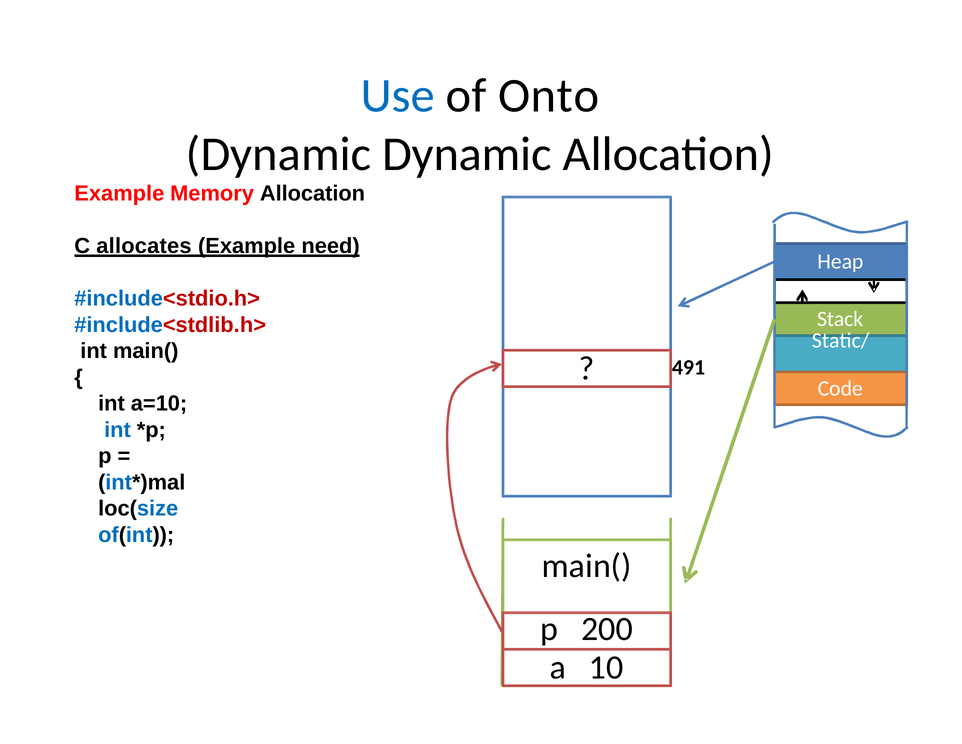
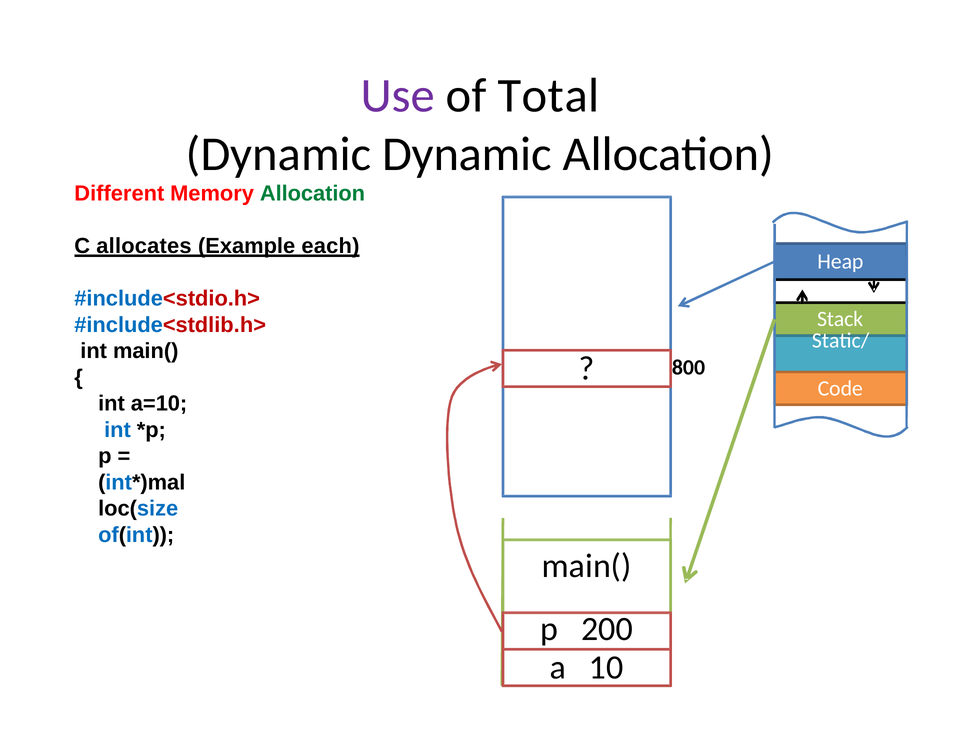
Use colour: blue -> purple
Onto: Onto -> Total
Example at (119, 193): Example -> Different
Allocation at (312, 193) colour: black -> green
need: need -> each
491: 491 -> 800
